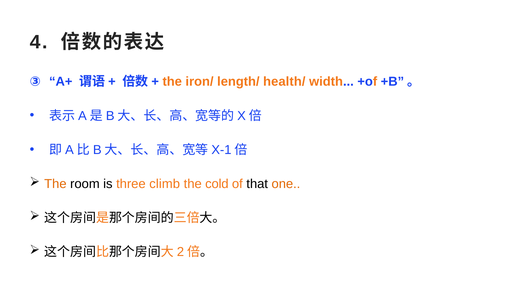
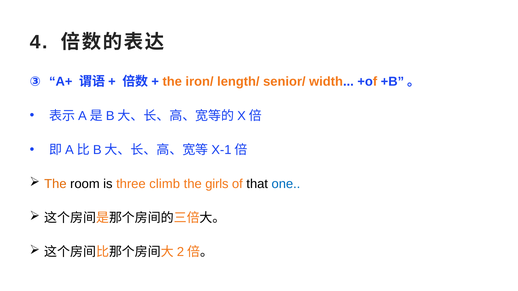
health/: health/ -> senior/
cold: cold -> girls
one colour: orange -> blue
